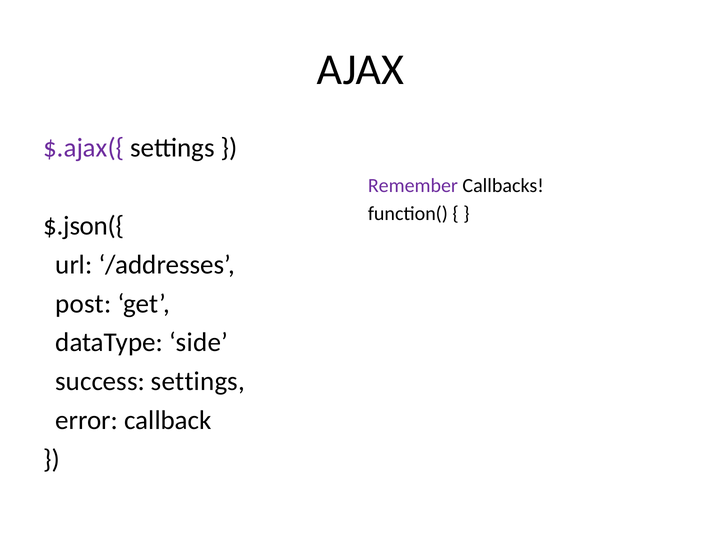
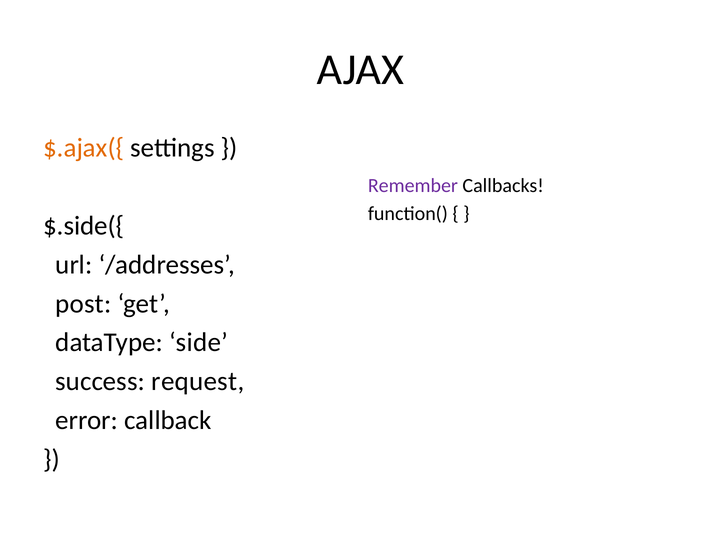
$.ajax({ colour: purple -> orange
$.json({: $.json({ -> $.side({
success settings: settings -> request
